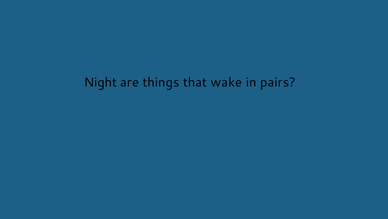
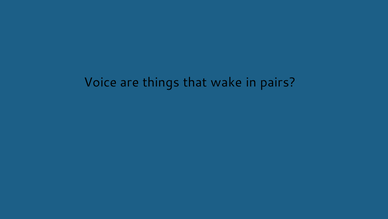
Night: Night -> Voice
